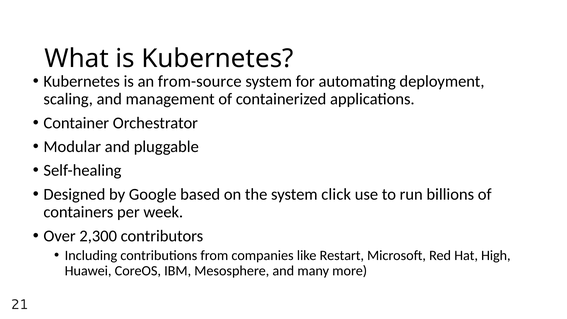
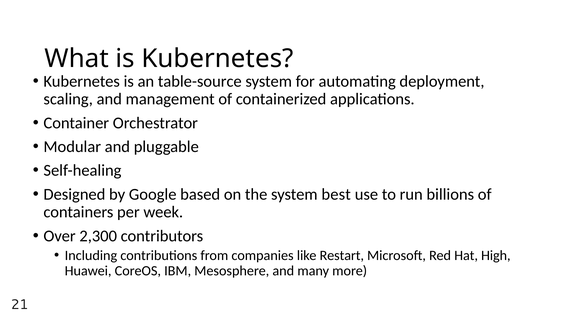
from-source: from-source -> table-source
click: click -> best
